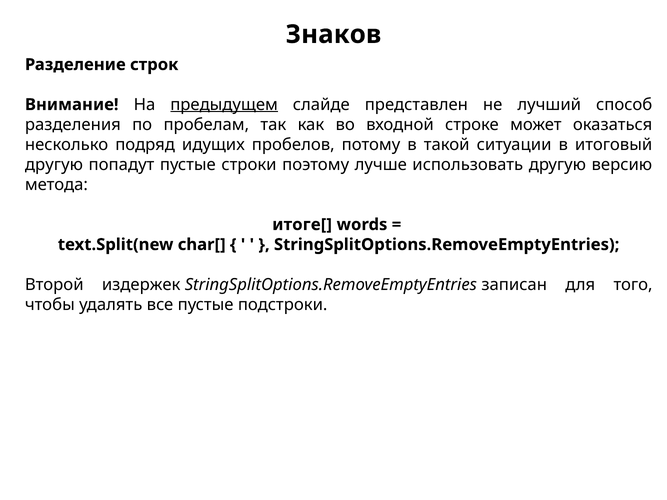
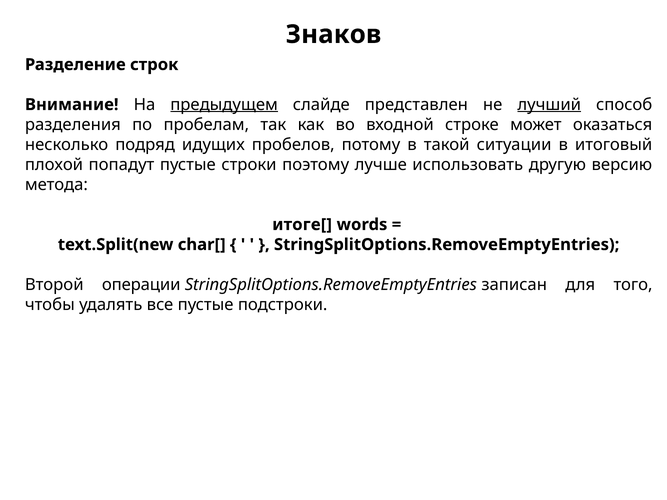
лучший underline: none -> present
другую at (54, 165): другую -> плохой
издержек: издержек -> операции
